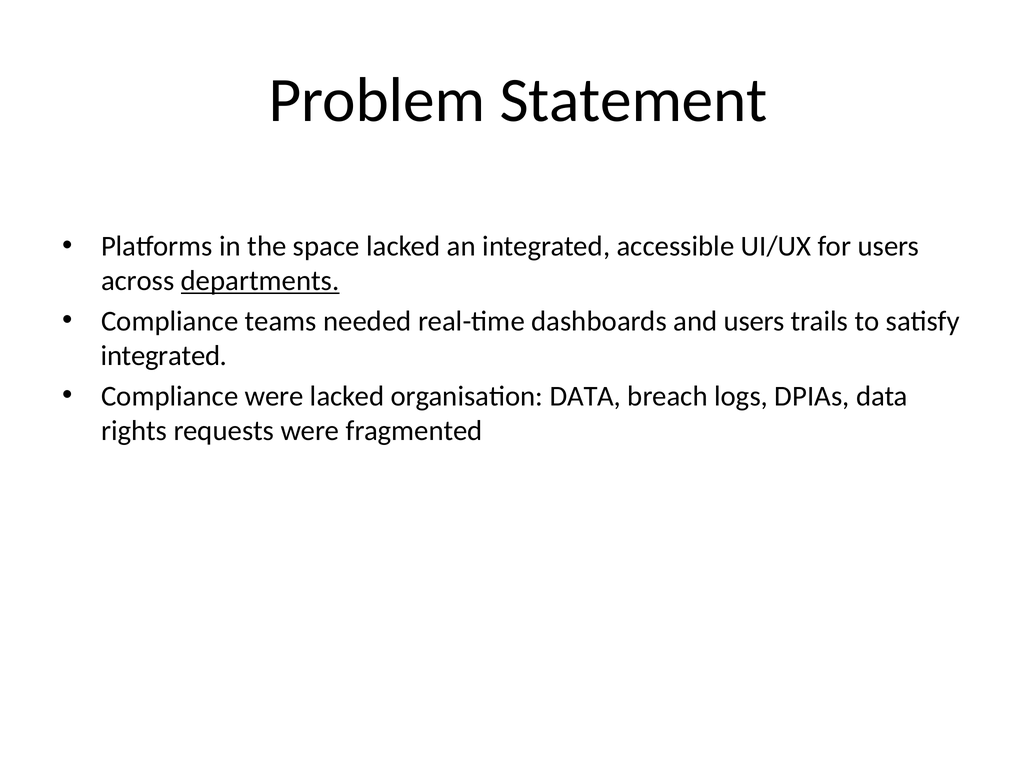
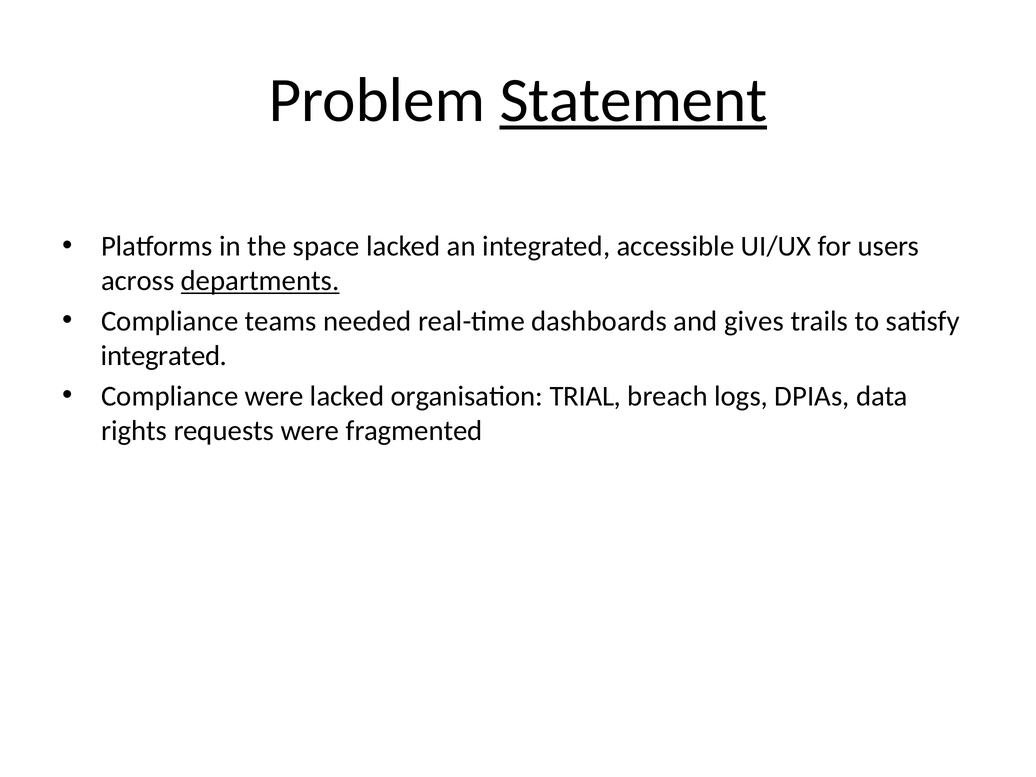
Statement underline: none -> present
and users: users -> gives
organisation DATA: DATA -> TRIAL
